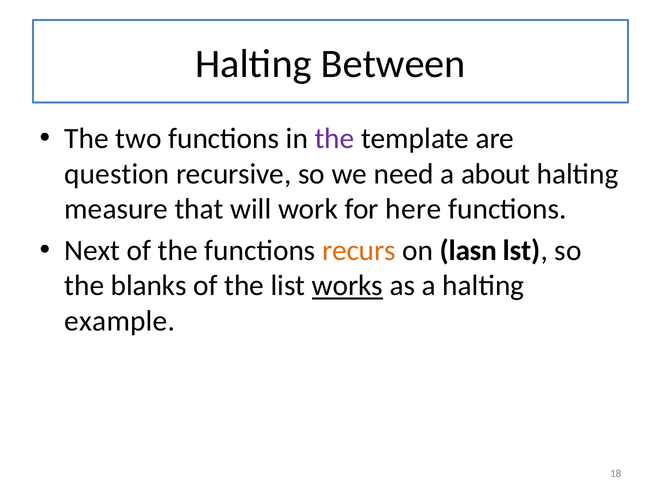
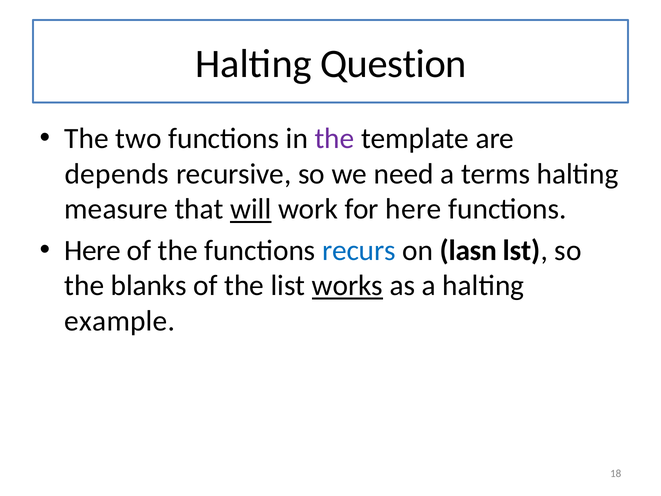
Between: Between -> Question
question: question -> depends
about: about -> terms
will underline: none -> present
Next at (92, 250): Next -> Here
recurs colour: orange -> blue
